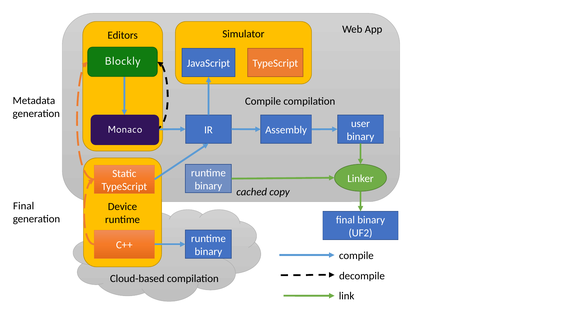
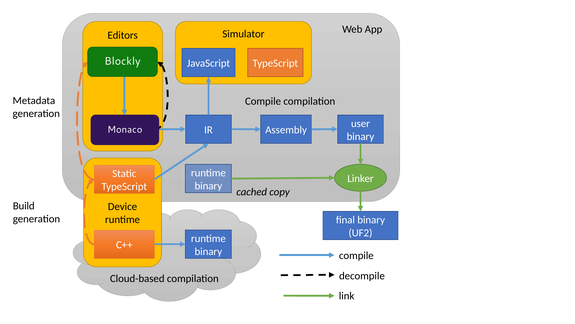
Final at (24, 206): Final -> Build
